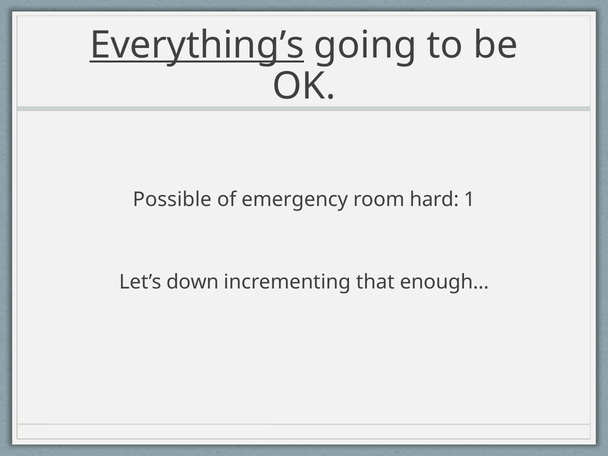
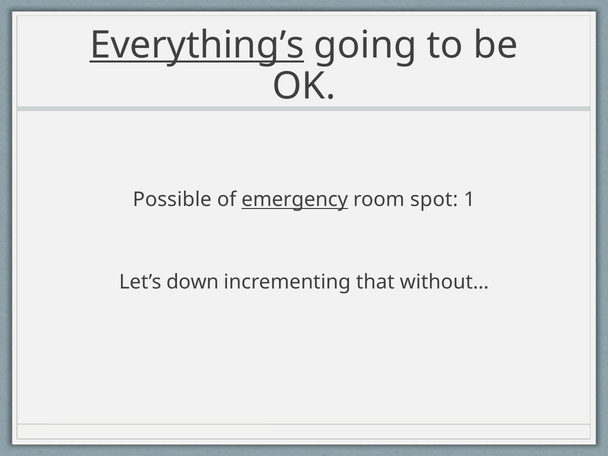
emergency underline: none -> present
hard: hard -> spot
enough…: enough… -> without…
